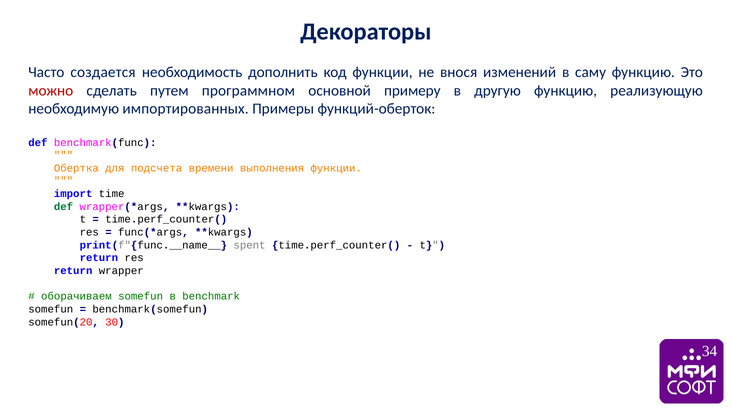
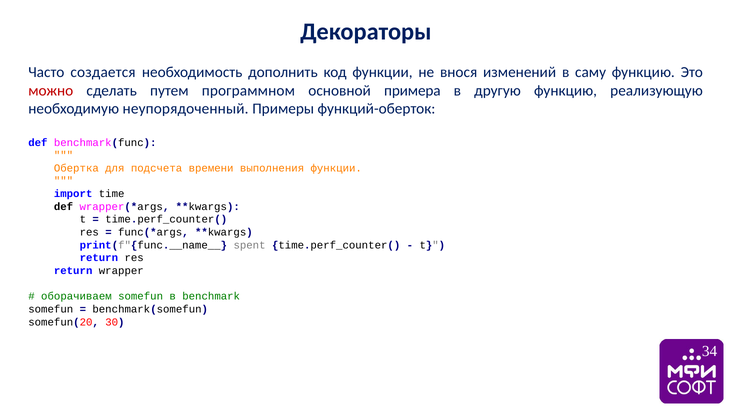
примеру: примеру -> примера
импортированных: импортированных -> неупорядоченный
def at (64, 206) colour: green -> black
